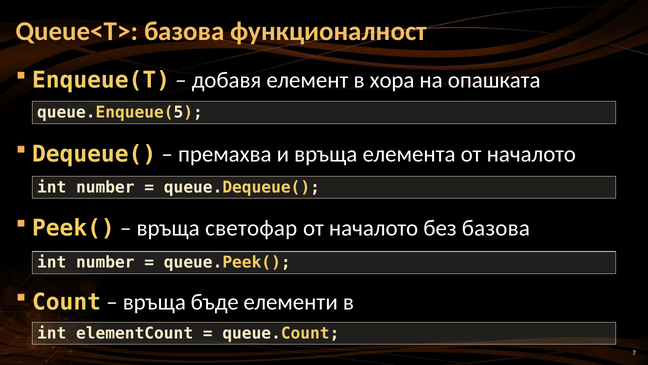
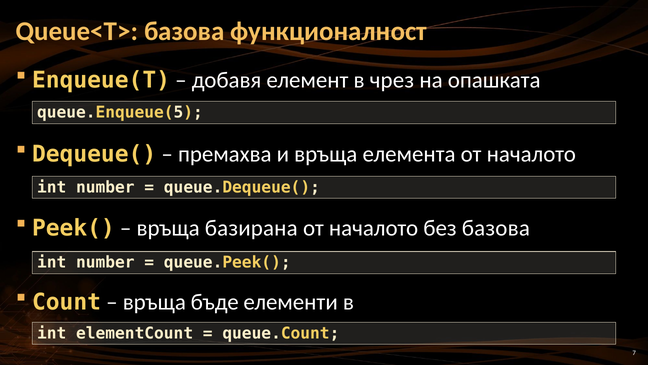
хора: хора -> чрез
светофар: светофар -> базирана
